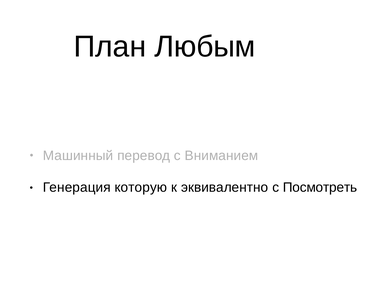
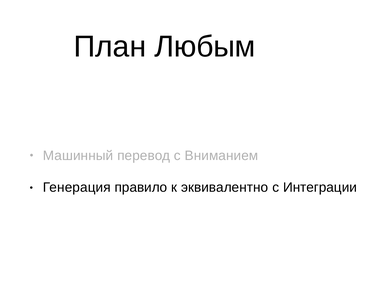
которую: которую -> правило
Посмотреть: Посмотреть -> Интеграции
